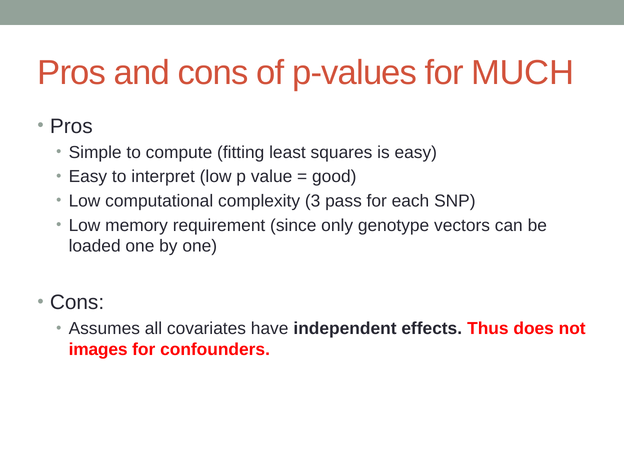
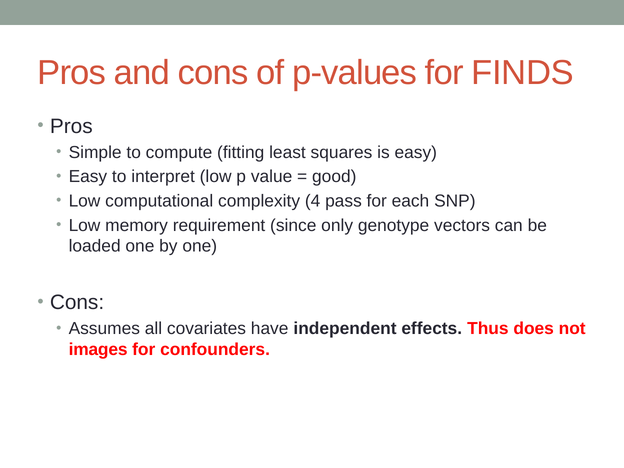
MUCH: MUCH -> FINDS
3: 3 -> 4
